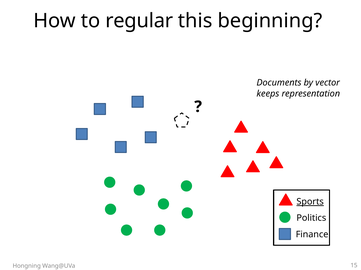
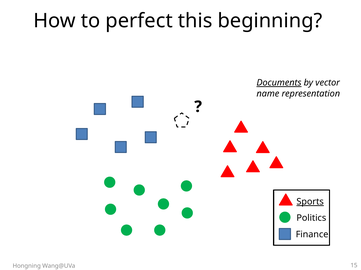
regular: regular -> perfect
Documents underline: none -> present
keeps: keeps -> name
